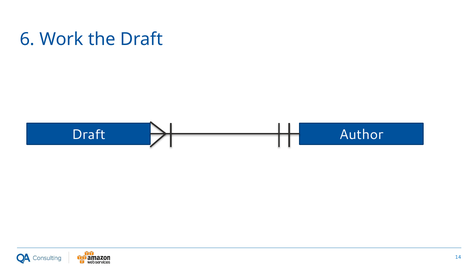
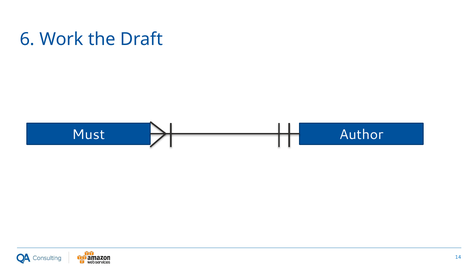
Draft at (89, 135): Draft -> Must
